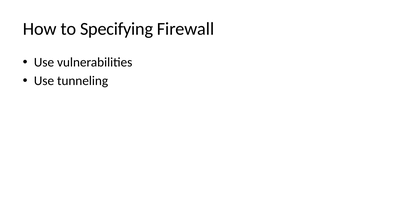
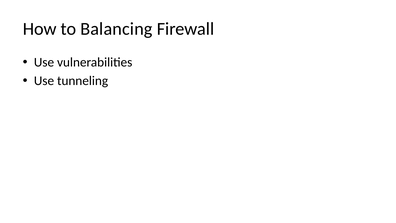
Specifying: Specifying -> Balancing
